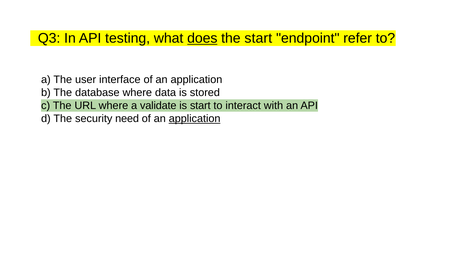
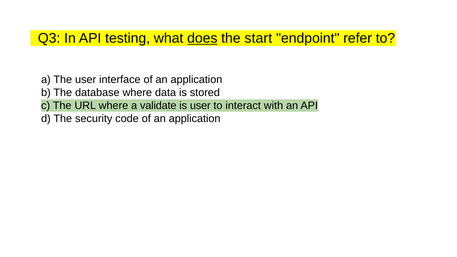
is start: start -> user
need: need -> code
application at (195, 119) underline: present -> none
